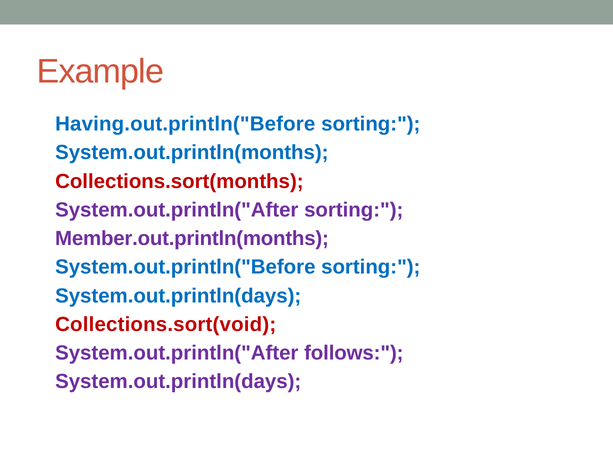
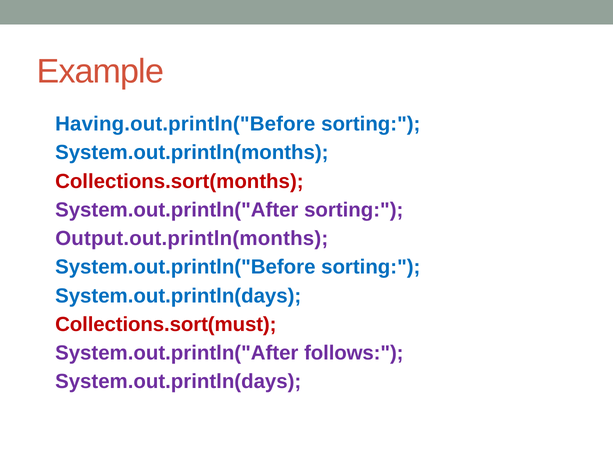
Member.out.println(months: Member.out.println(months -> Output.out.println(months
Collections.sort(void: Collections.sort(void -> Collections.sort(must
